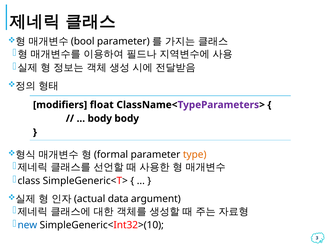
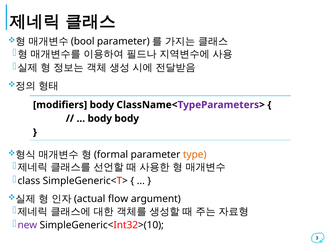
modifiers float: float -> body
data: data -> flow
new colour: blue -> purple
